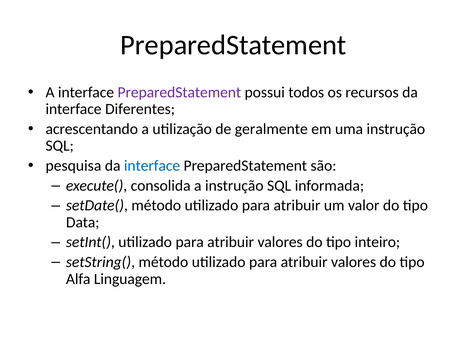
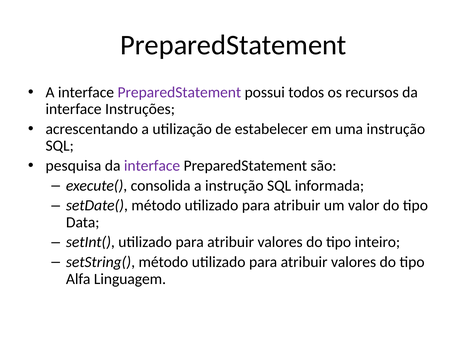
Diferentes: Diferentes -> Instruções
geralmente: geralmente -> estabelecer
interface at (152, 166) colour: blue -> purple
